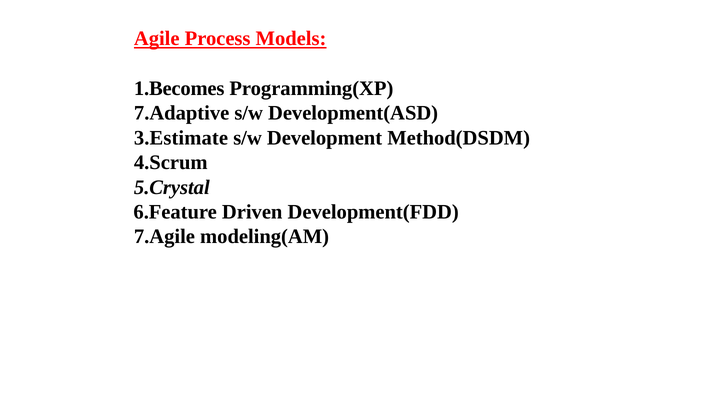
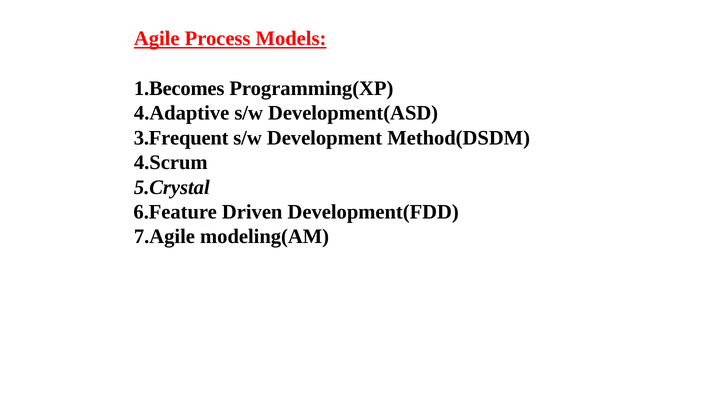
7.Adaptive: 7.Adaptive -> 4.Adaptive
3.Estimate: 3.Estimate -> 3.Frequent
